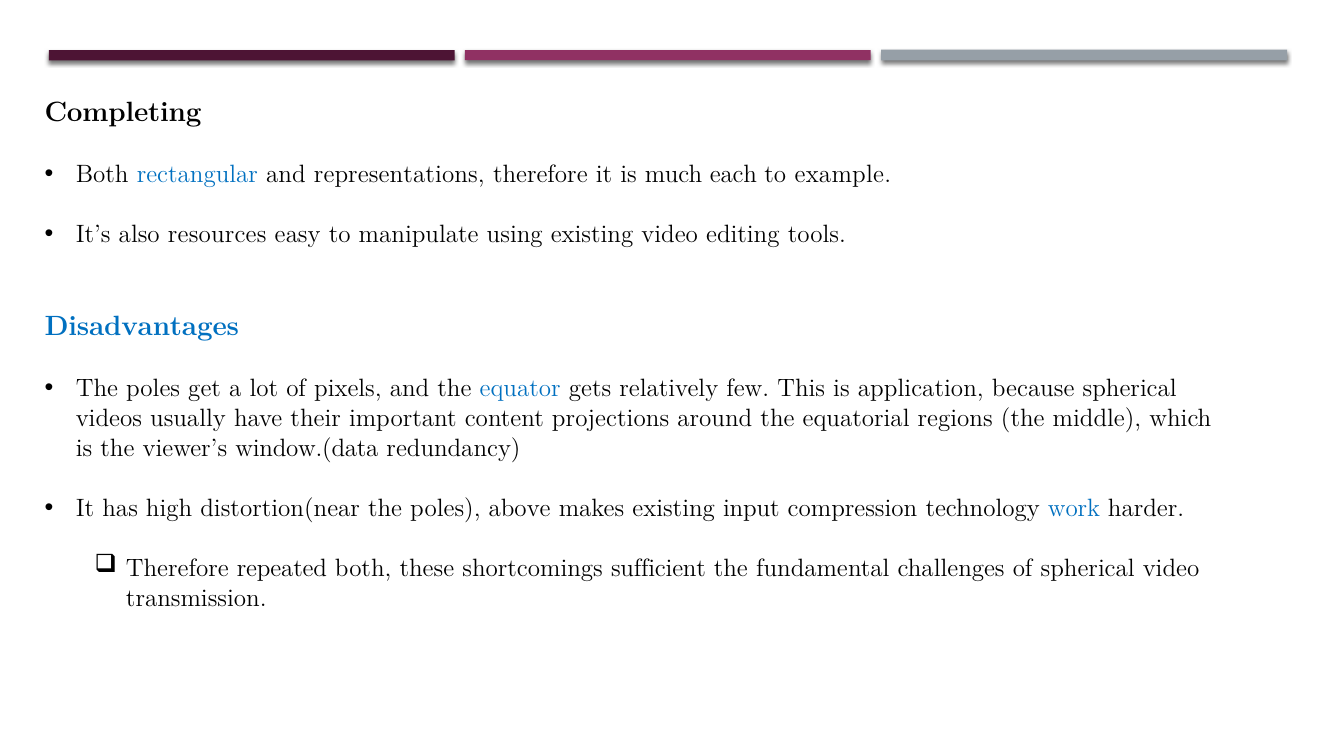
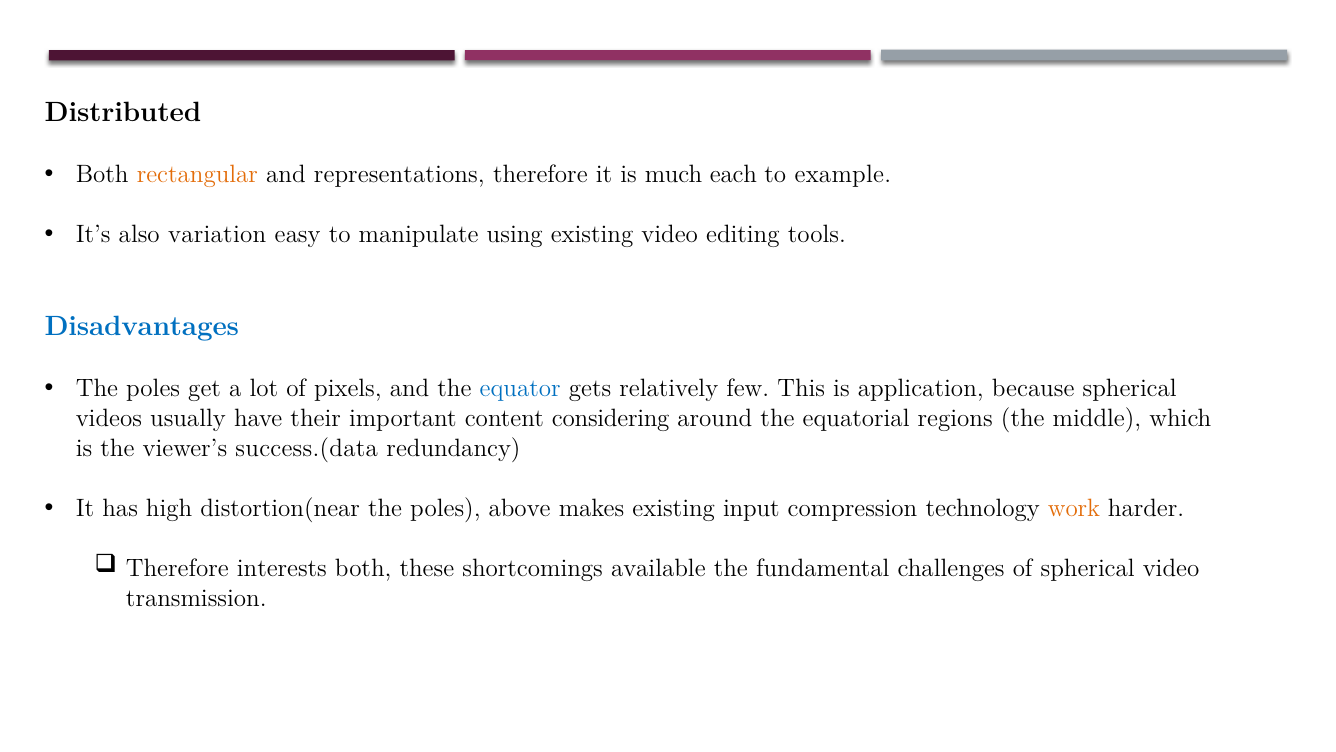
Completing: Completing -> Distributed
rectangular colour: blue -> orange
resources: resources -> variation
projections: projections -> considering
window.(data: window.(data -> success.(data
work colour: blue -> orange
repeated: repeated -> interests
sufficient: sufficient -> available
